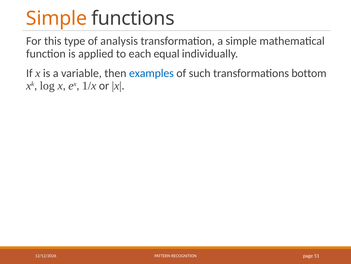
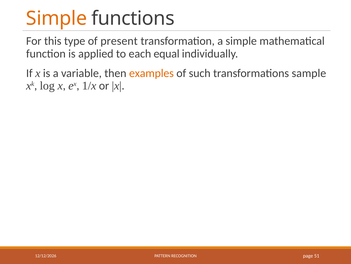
analysis: analysis -> present
examples colour: blue -> orange
bottom: bottom -> sample
